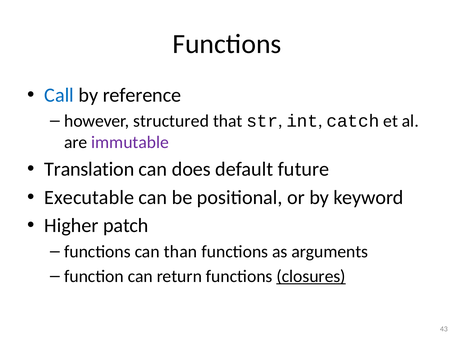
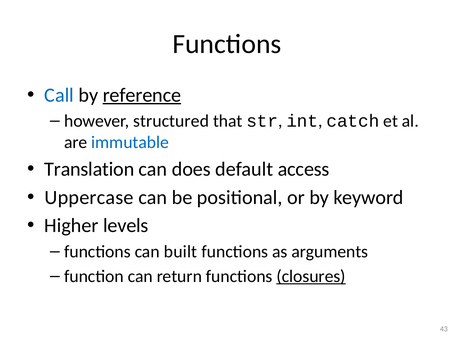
reference underline: none -> present
immutable colour: purple -> blue
future: future -> access
Executable: Executable -> Uppercase
patch: patch -> levels
than: than -> built
